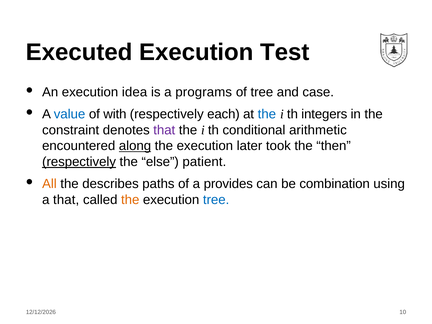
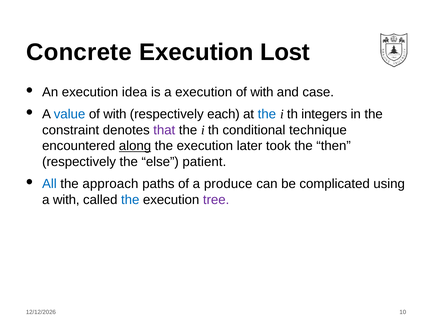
Executed: Executed -> Concrete
Test: Test -> Lost
a programs: programs -> execution
tree at (262, 92): tree -> with
arithmetic: arithmetic -> technique
respectively at (79, 162) underline: present -> none
All colour: orange -> blue
describes: describes -> approach
provides: provides -> produce
combination: combination -> complicated
a that: that -> with
the at (130, 200) colour: orange -> blue
tree at (216, 200) colour: blue -> purple
